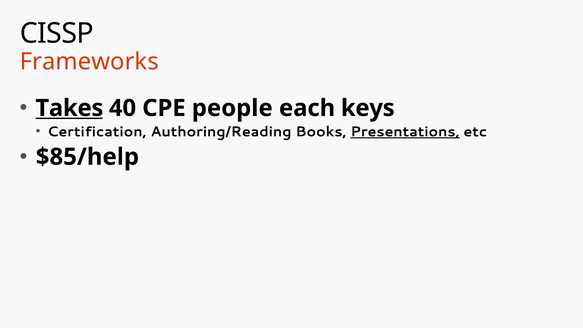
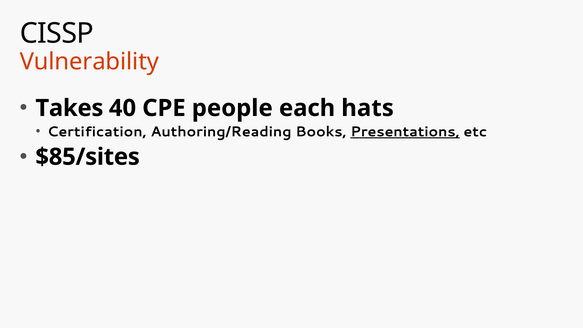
Frameworks: Frameworks -> Vulnerability
Takes underline: present -> none
keys: keys -> hats
$85/help: $85/help -> $85/sites
